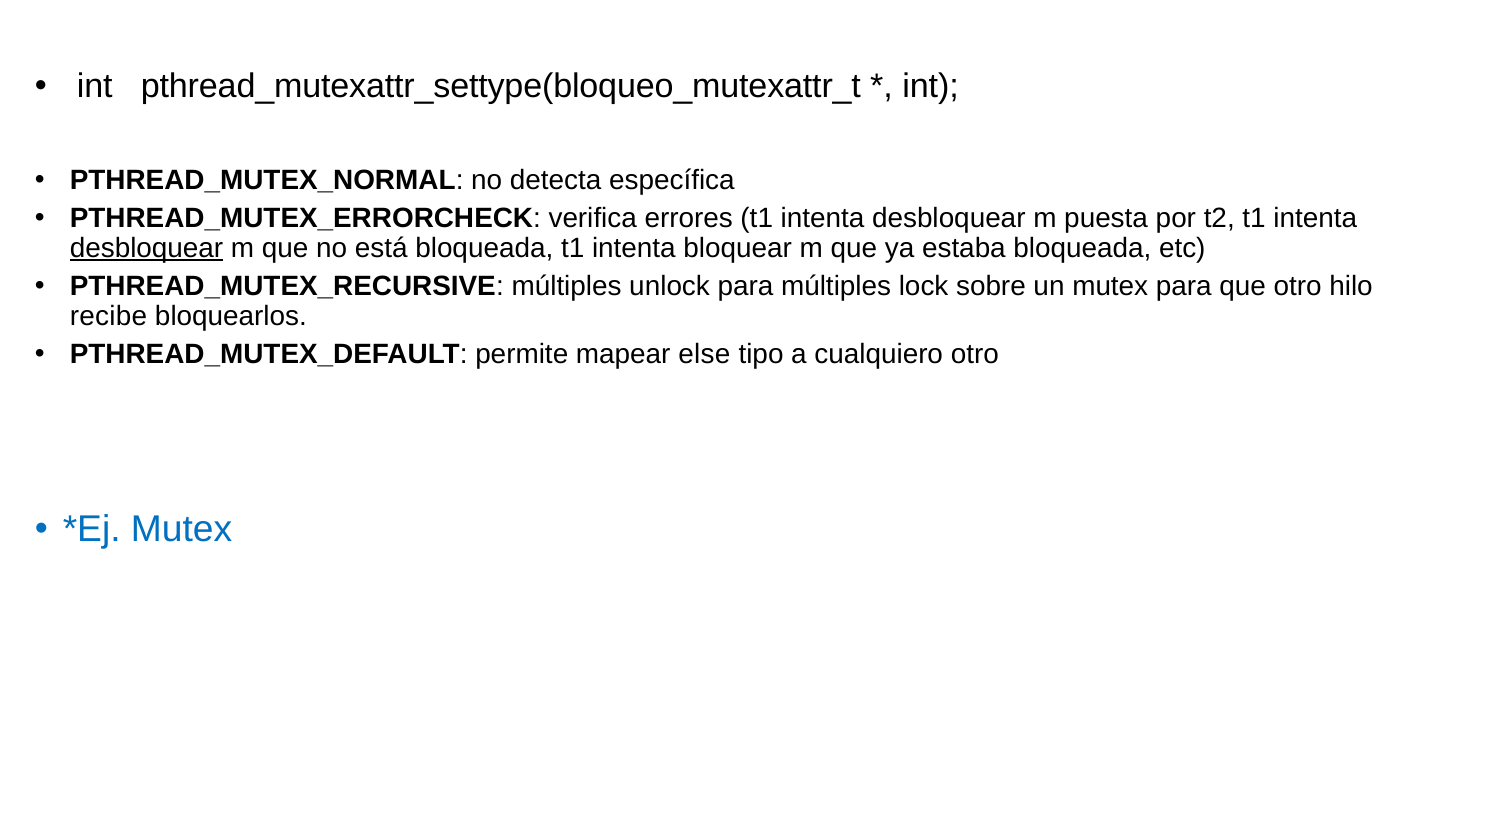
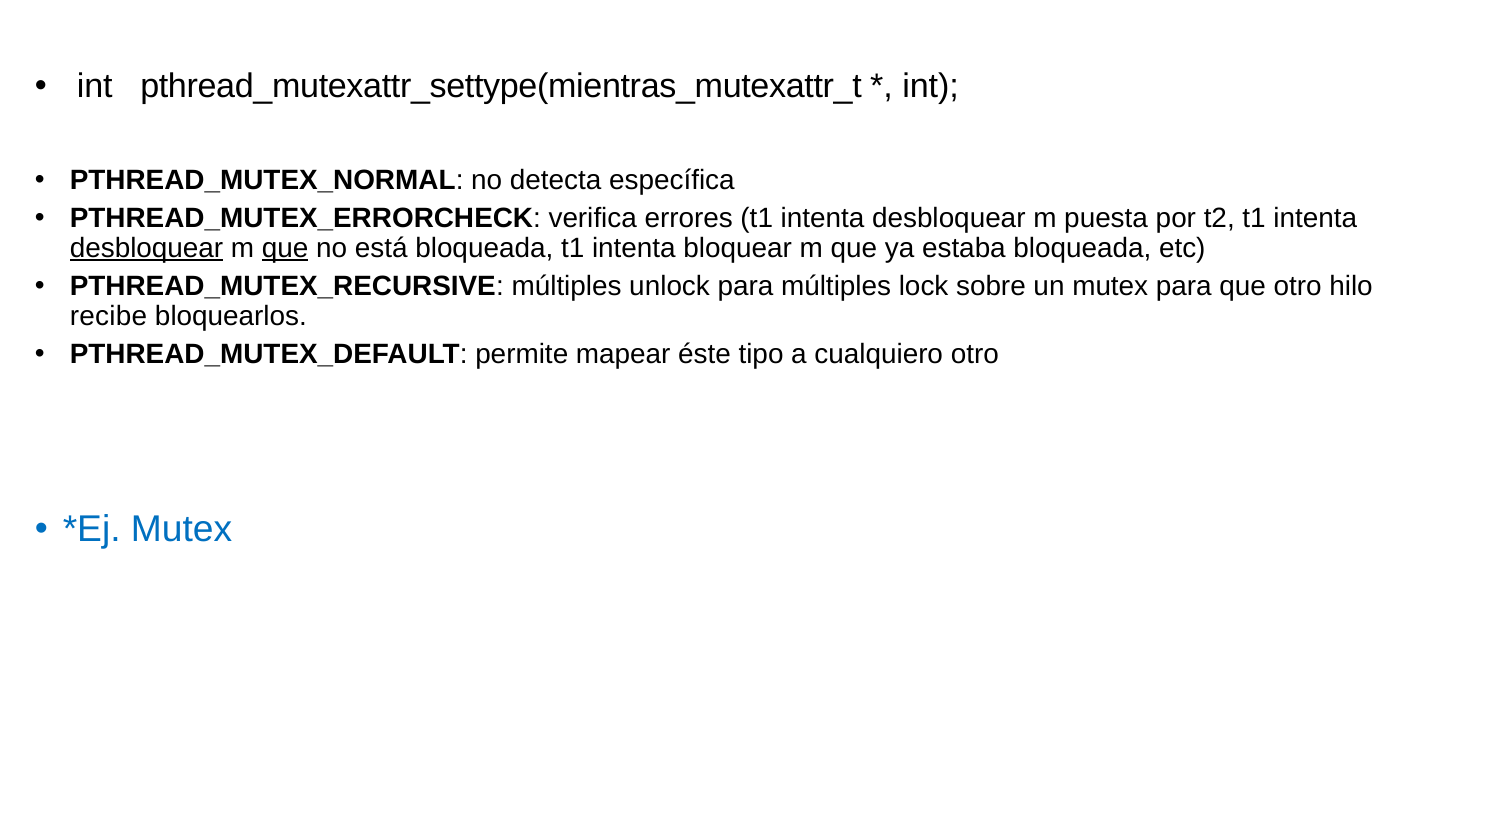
pthread_mutexattr_settype(bloqueo_mutexattr_t: pthread_mutexattr_settype(bloqueo_mutexattr_t -> pthread_mutexattr_settype(mientras_mutexattr_t
que at (285, 248) underline: none -> present
else: else -> éste
